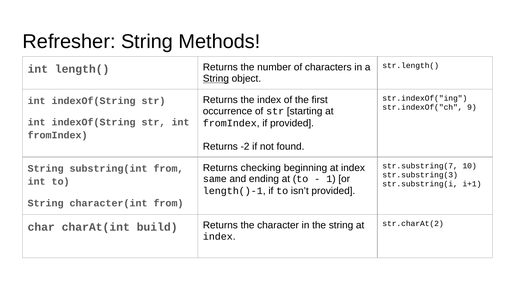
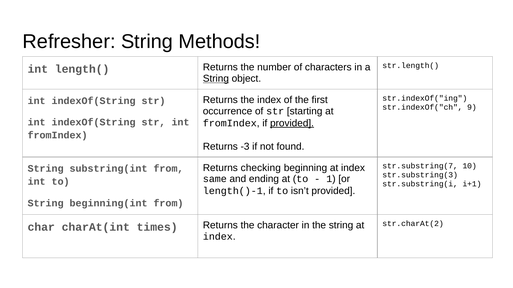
provided at (292, 123) underline: none -> present
-2: -2 -> -3
character(int: character(int -> beginning(int
build: build -> times
